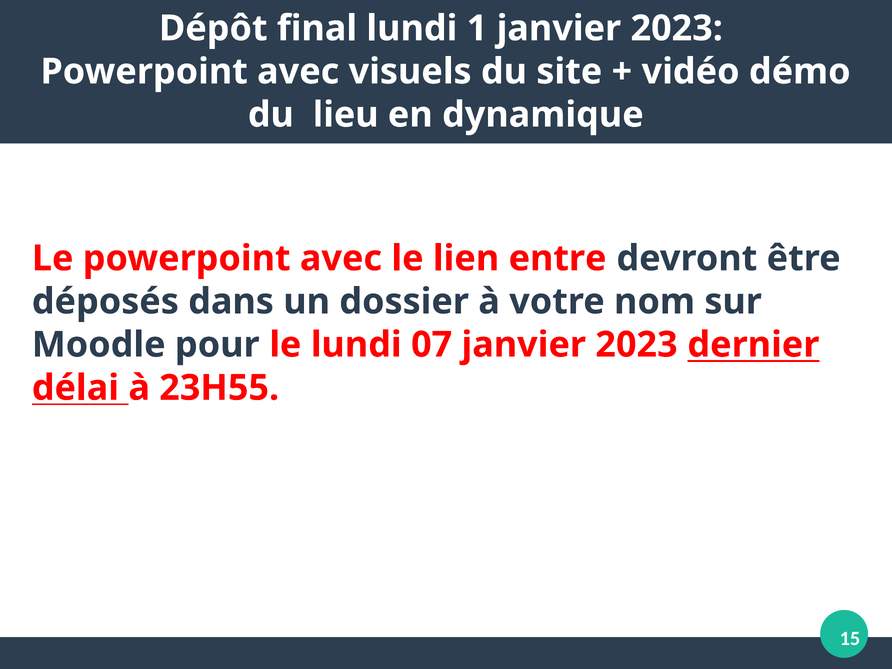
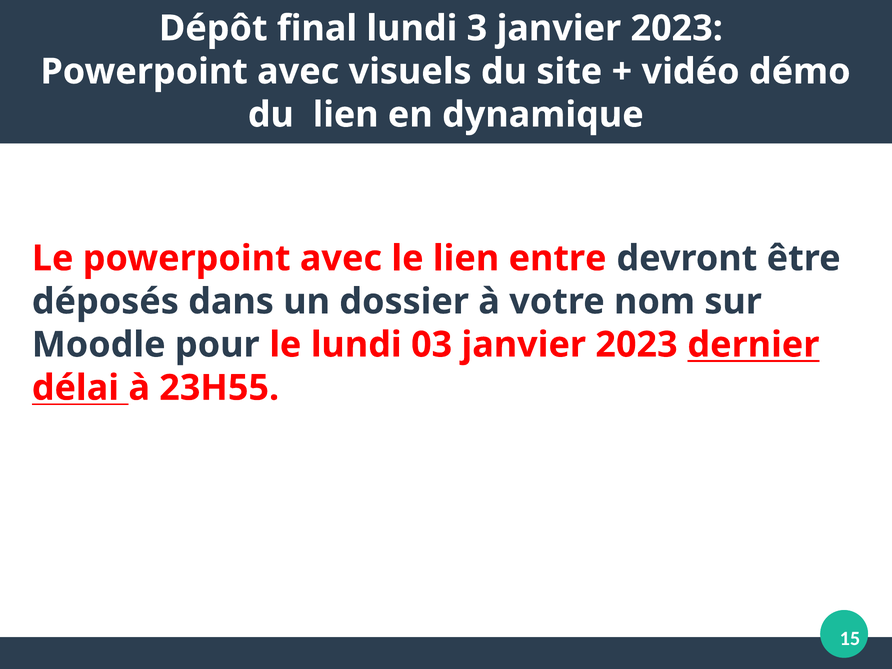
1: 1 -> 3
du lieu: lieu -> lien
07: 07 -> 03
